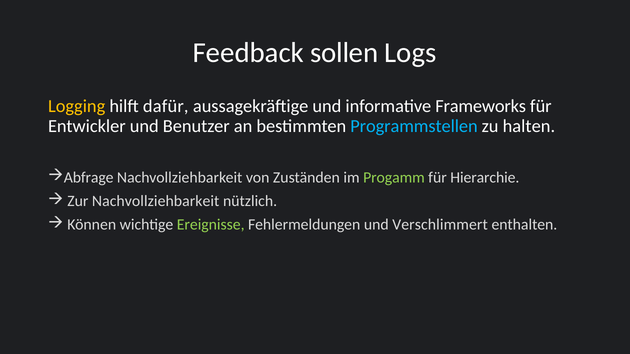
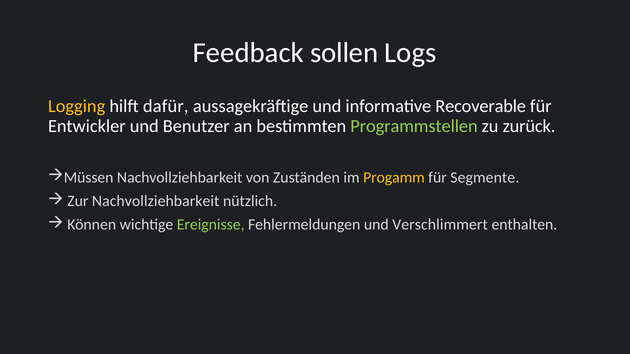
Frameworks: Frameworks -> Recoverable
Programmstellen colour: light blue -> light green
halten: halten -> zurück
Abfrage: Abfrage -> Müssen
Progamm colour: light green -> yellow
Hierarchie: Hierarchie -> Segmente
